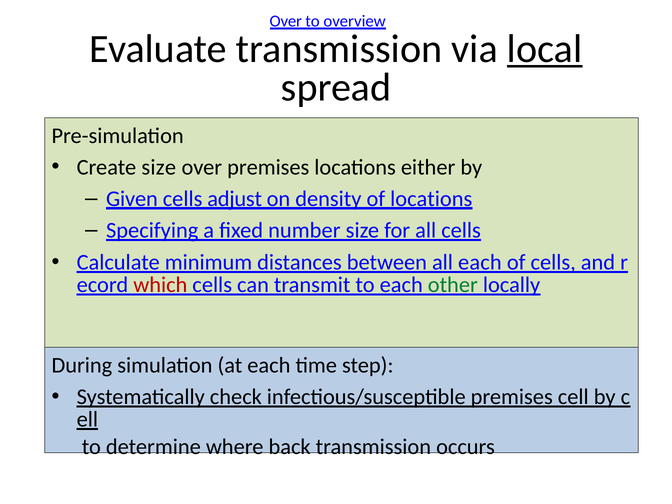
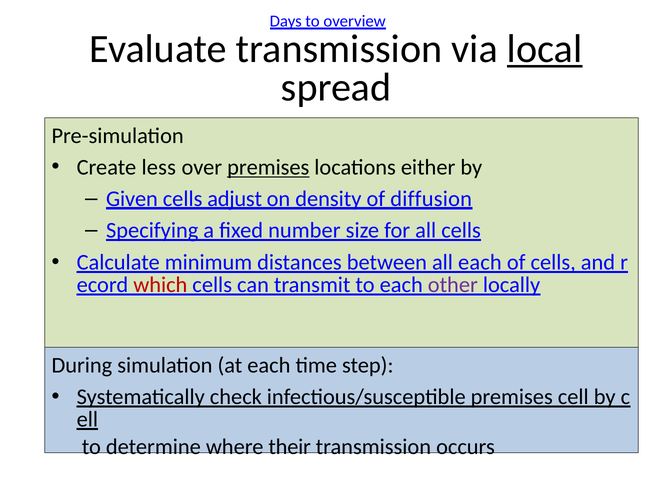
Over at (286, 21): Over -> Days
Create size: size -> less
premises at (268, 167) underline: none -> present
of locations: locations -> diffusion
other colour: green -> purple
back: back -> their
